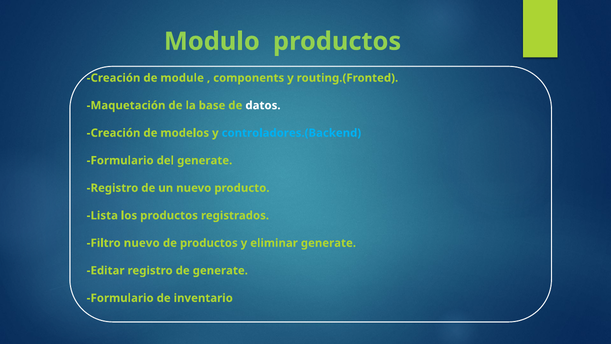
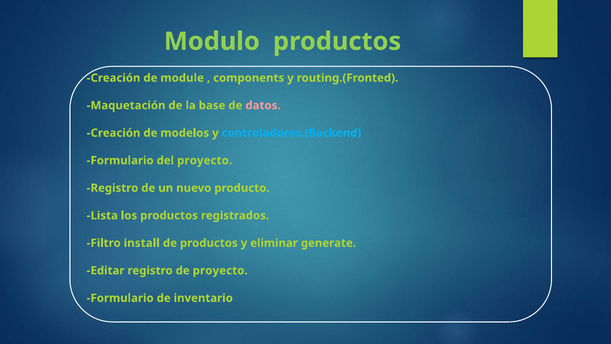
datos colour: white -> pink
del generate: generate -> proyecto
Filtro nuevo: nuevo -> install
de generate: generate -> proyecto
